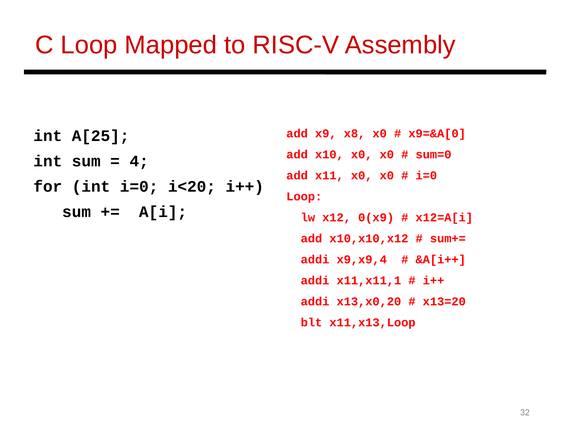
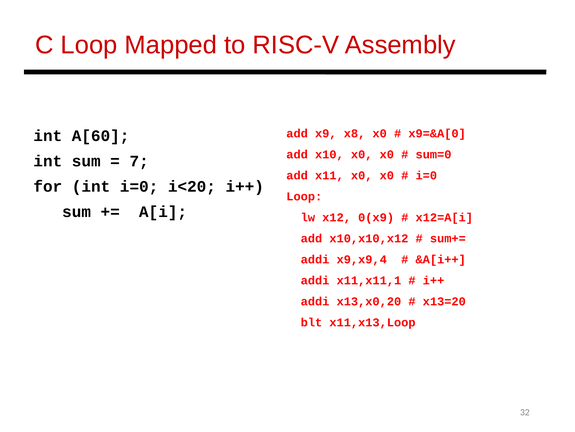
A[25: A[25 -> A[60
4: 4 -> 7
